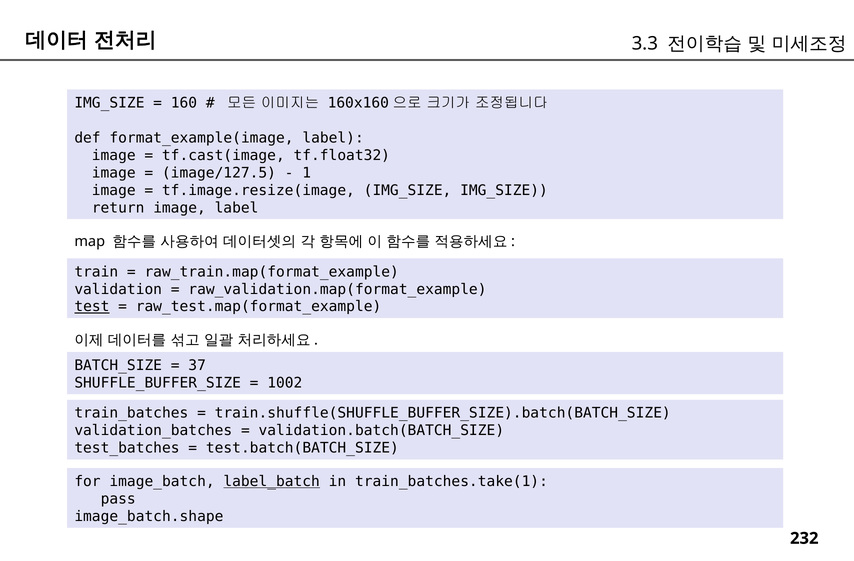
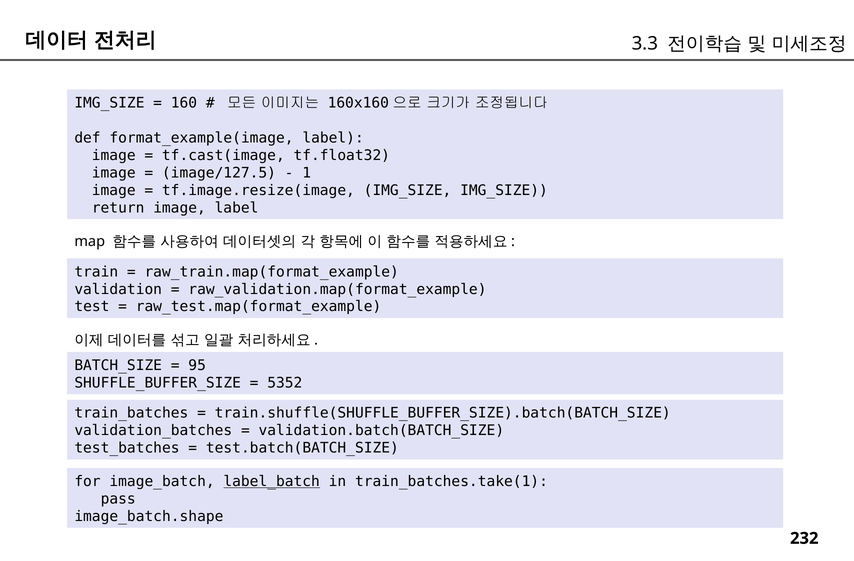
test underline: present -> none
37: 37 -> 95
1002: 1002 -> 5352
